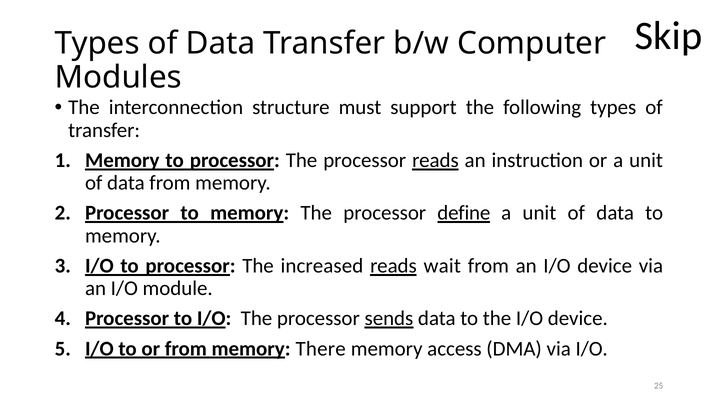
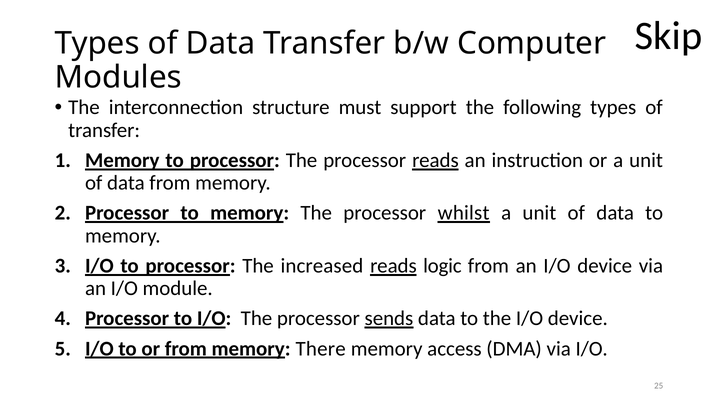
define: define -> whilst
wait: wait -> logic
